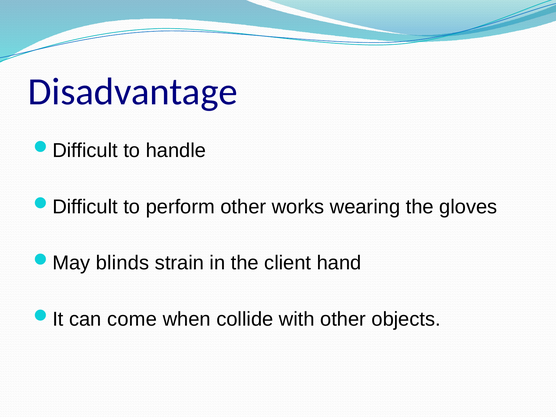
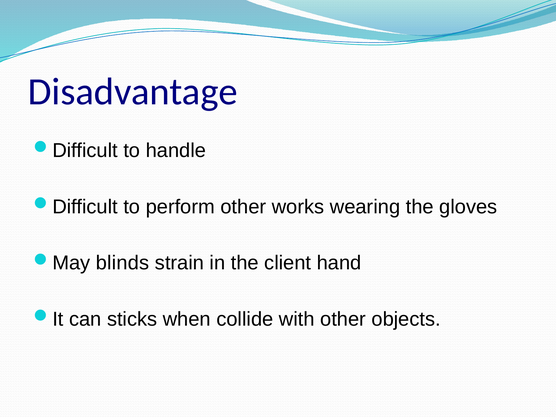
come: come -> sticks
